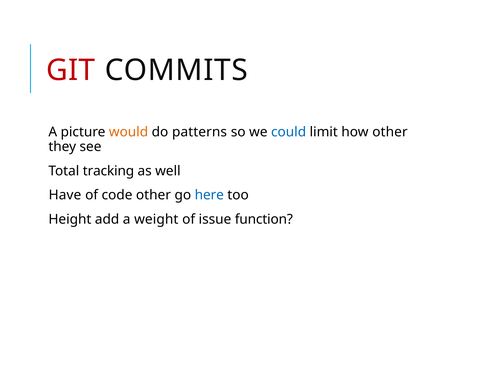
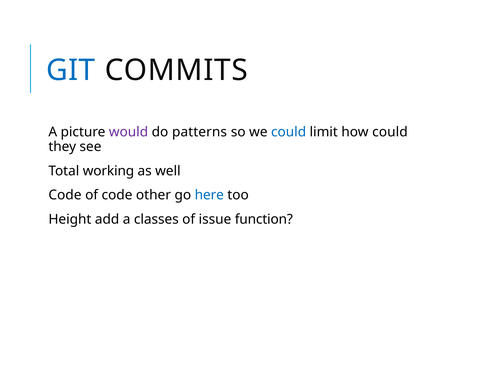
GIT colour: red -> blue
would colour: orange -> purple
how other: other -> could
tracking: tracking -> working
Have at (65, 195): Have -> Code
weight: weight -> classes
